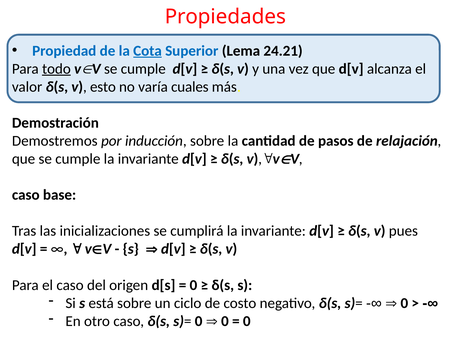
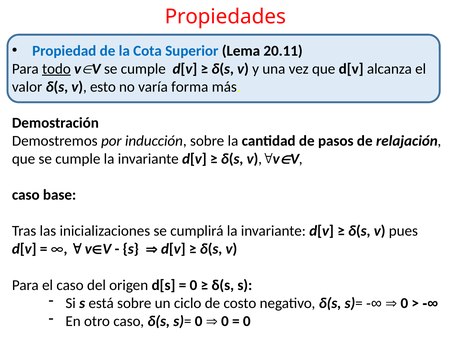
Cota underline: present -> none
24.21: 24.21 -> 20.11
cuales: cuales -> forma
